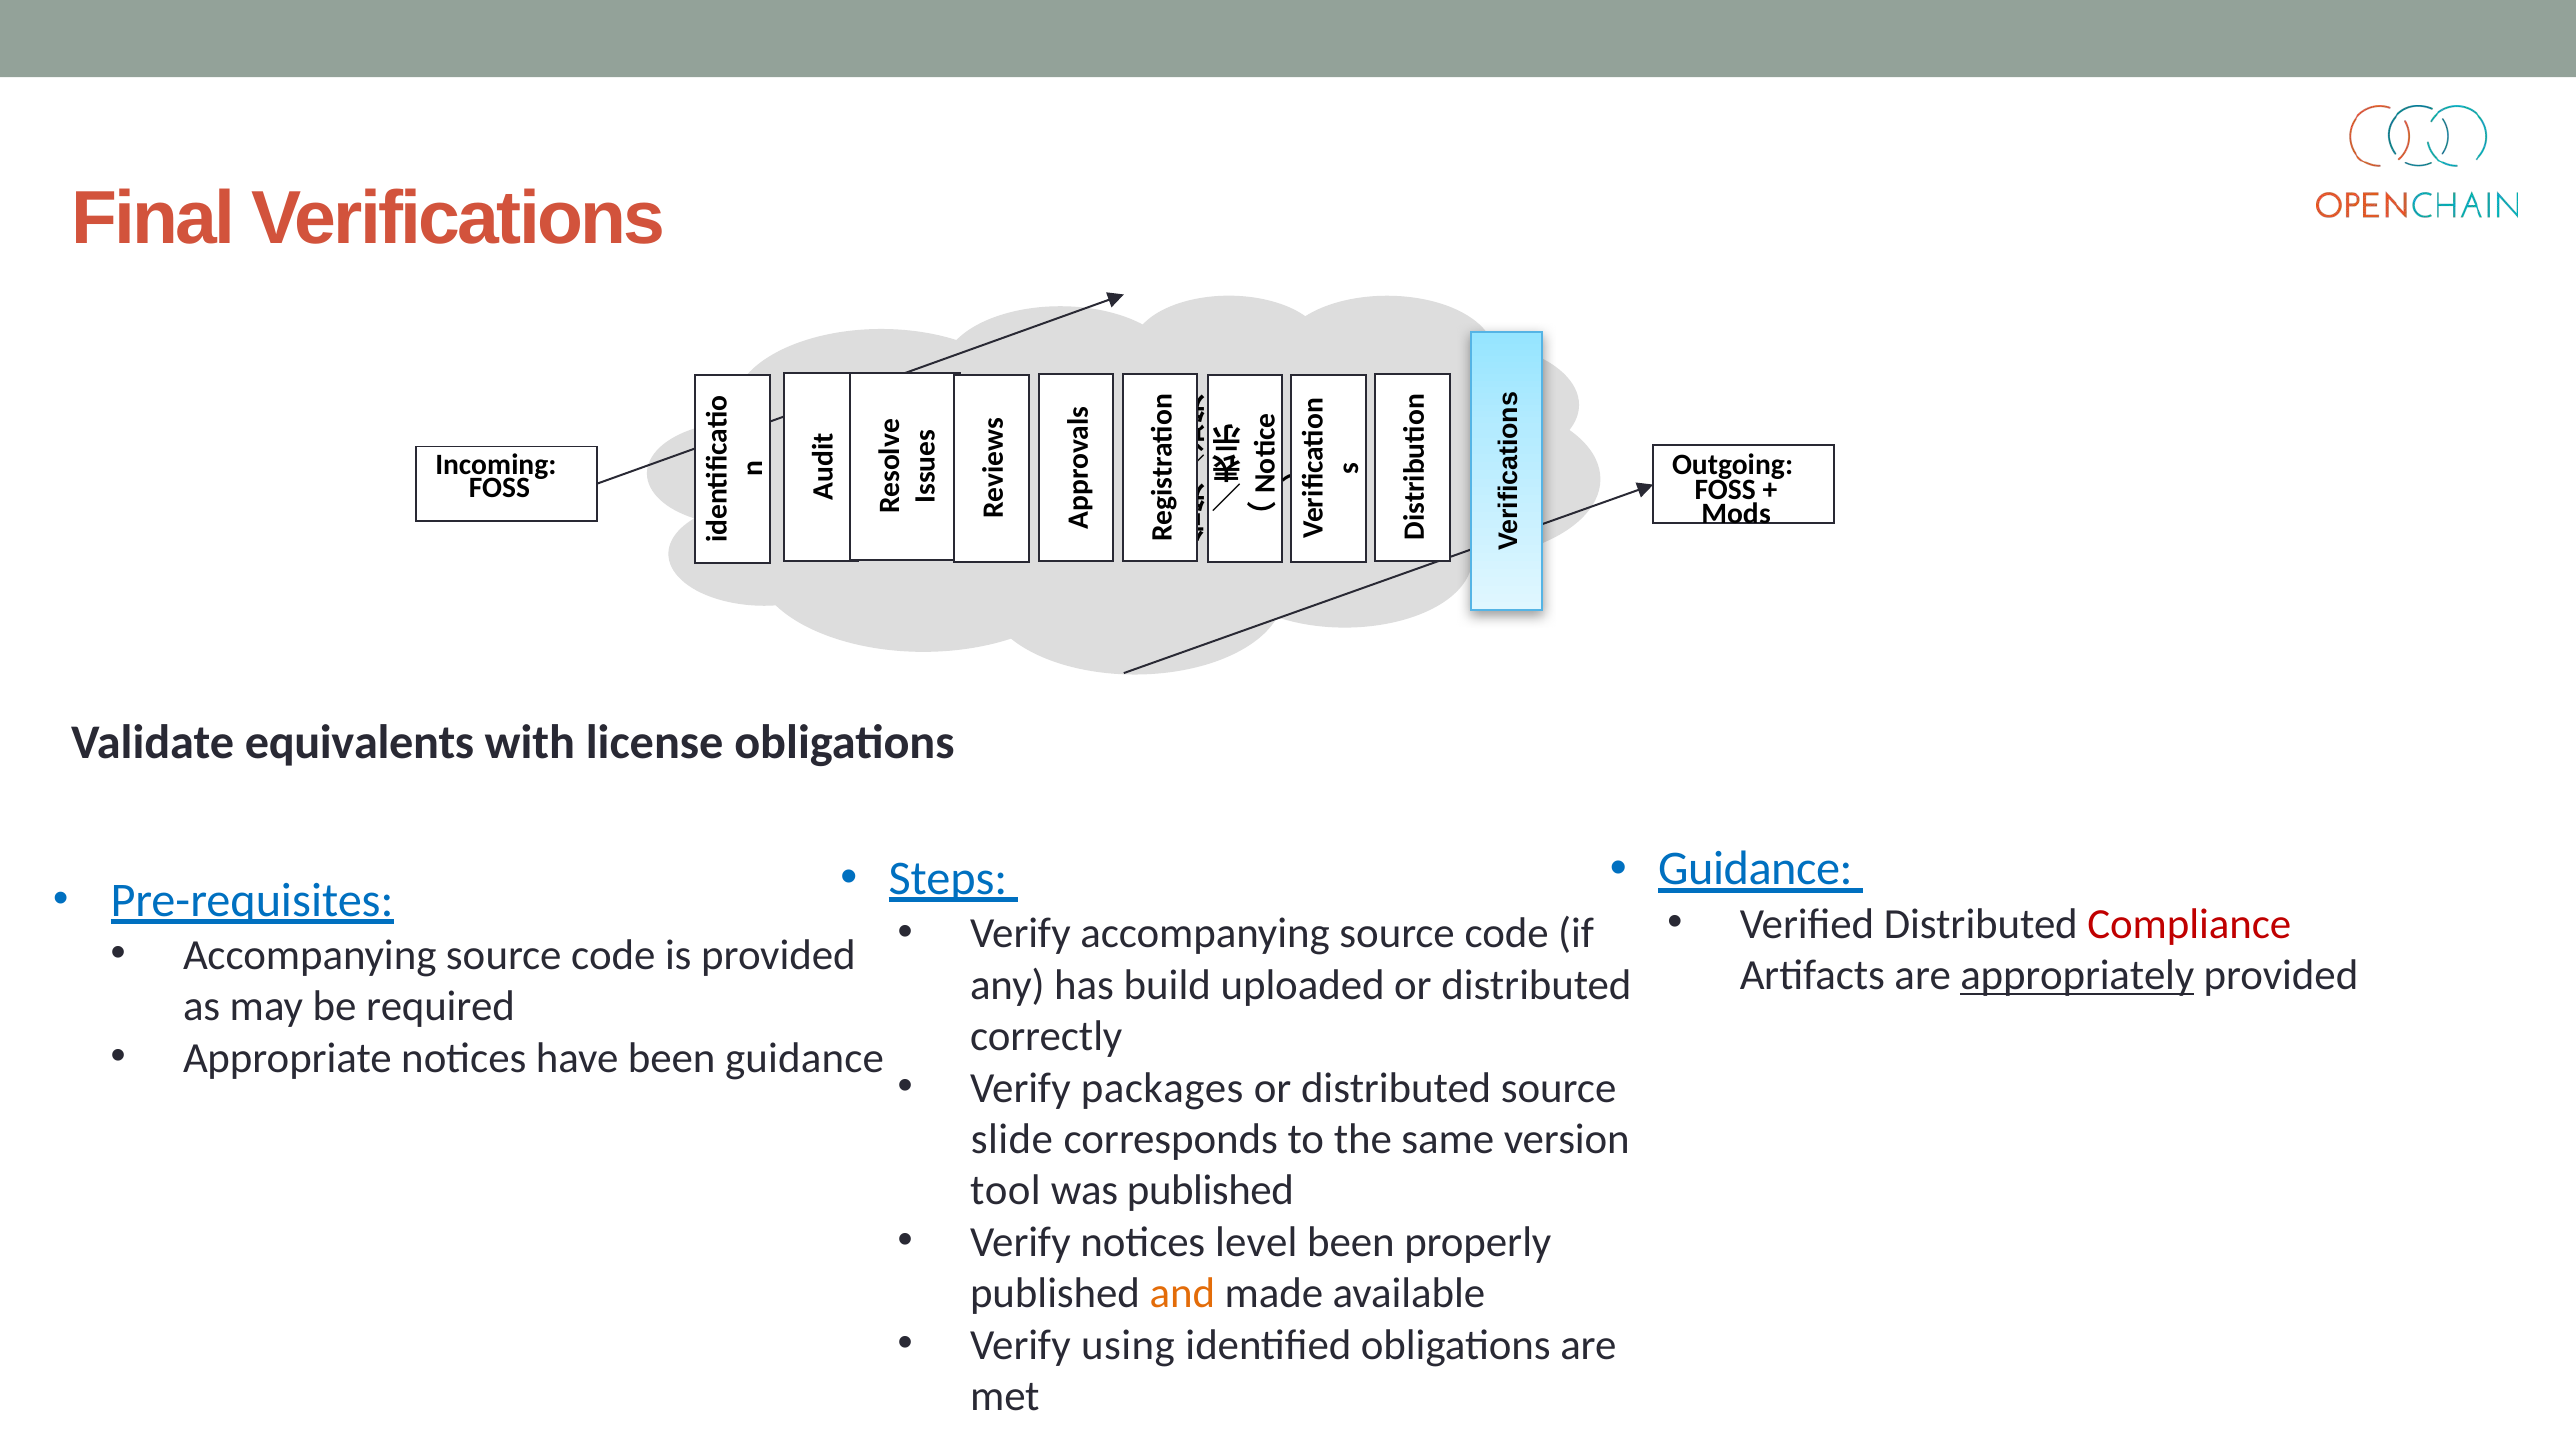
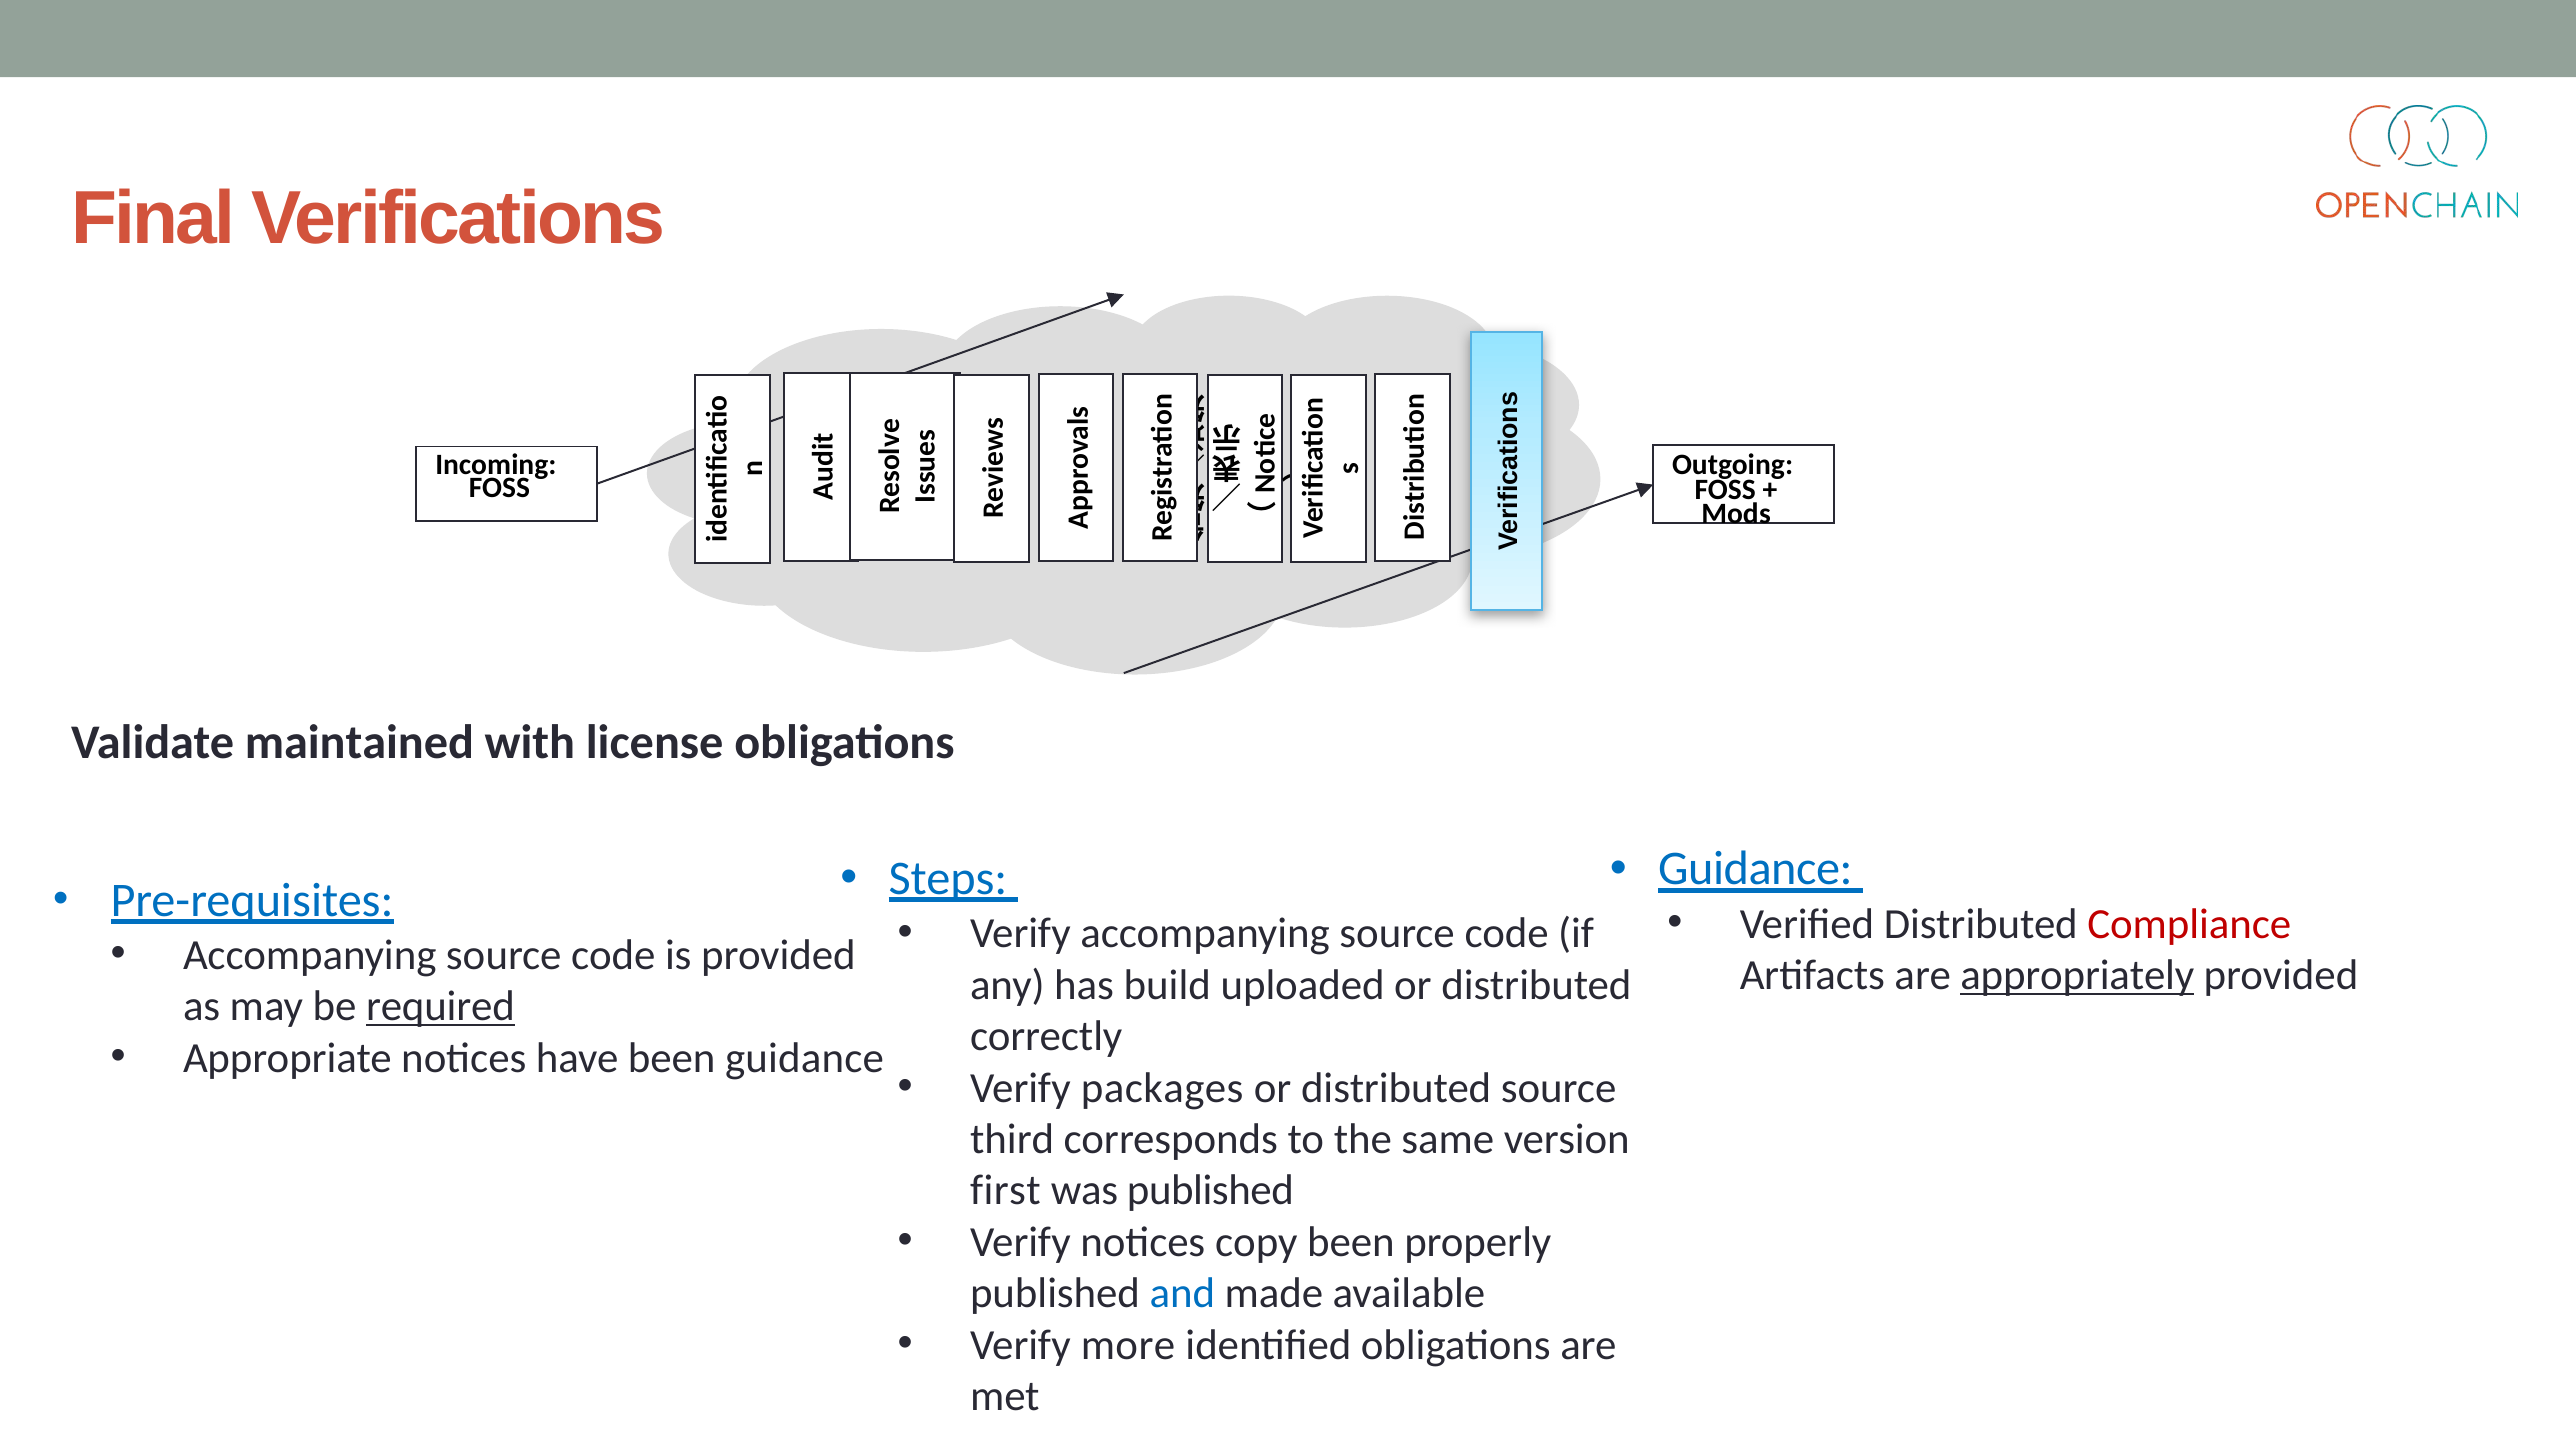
equivalents: equivalents -> maintained
required underline: none -> present
slide: slide -> third
tool: tool -> first
level: level -> copy
and colour: orange -> blue
using: using -> more
